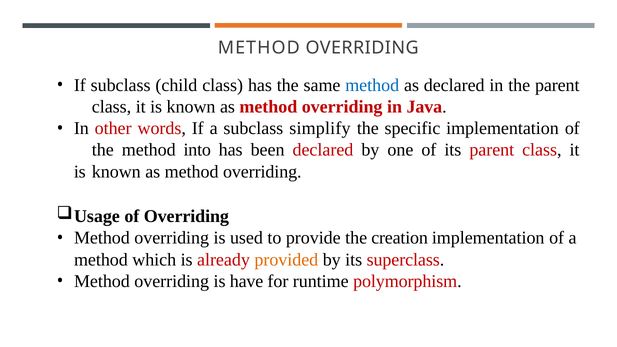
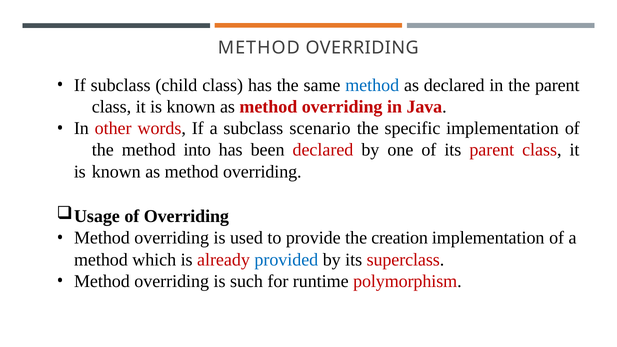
simplify: simplify -> scenario
provided colour: orange -> blue
have: have -> such
